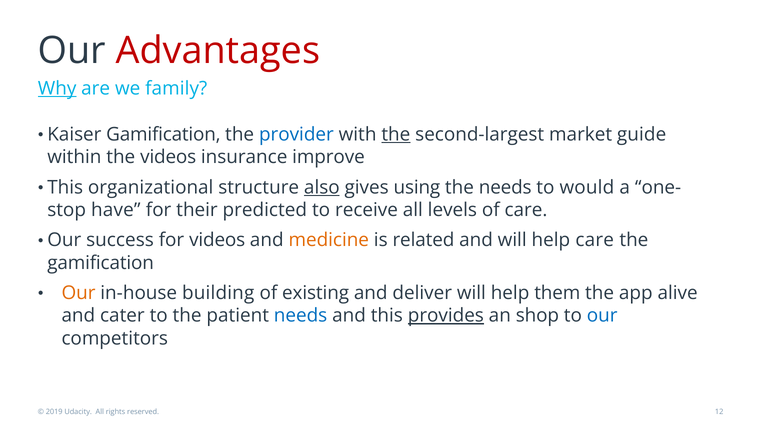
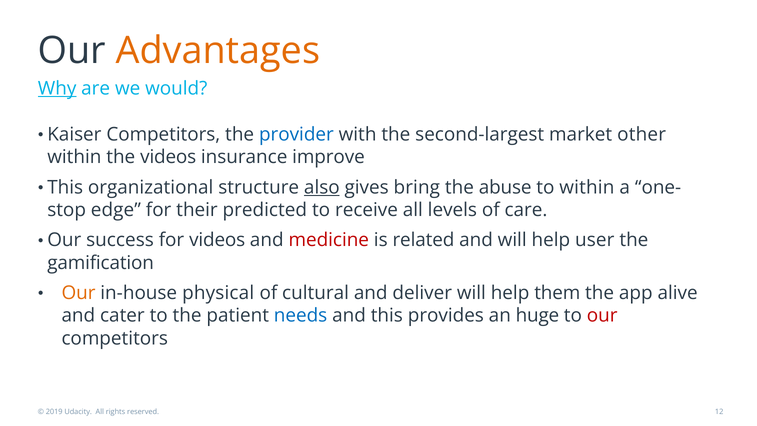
Advantages colour: red -> orange
family: family -> would
Kaiser Gamification: Gamification -> Competitors
the at (396, 134) underline: present -> none
guide: guide -> other
using: using -> bring
the needs: needs -> abuse
to would: would -> within
have: have -> edge
medicine colour: orange -> red
help care: care -> user
building: building -> physical
existing: existing -> cultural
provides underline: present -> none
shop: shop -> huge
our at (602, 315) colour: blue -> red
